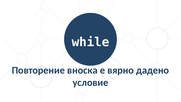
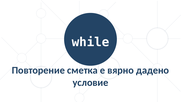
вноска: вноска -> сметка
